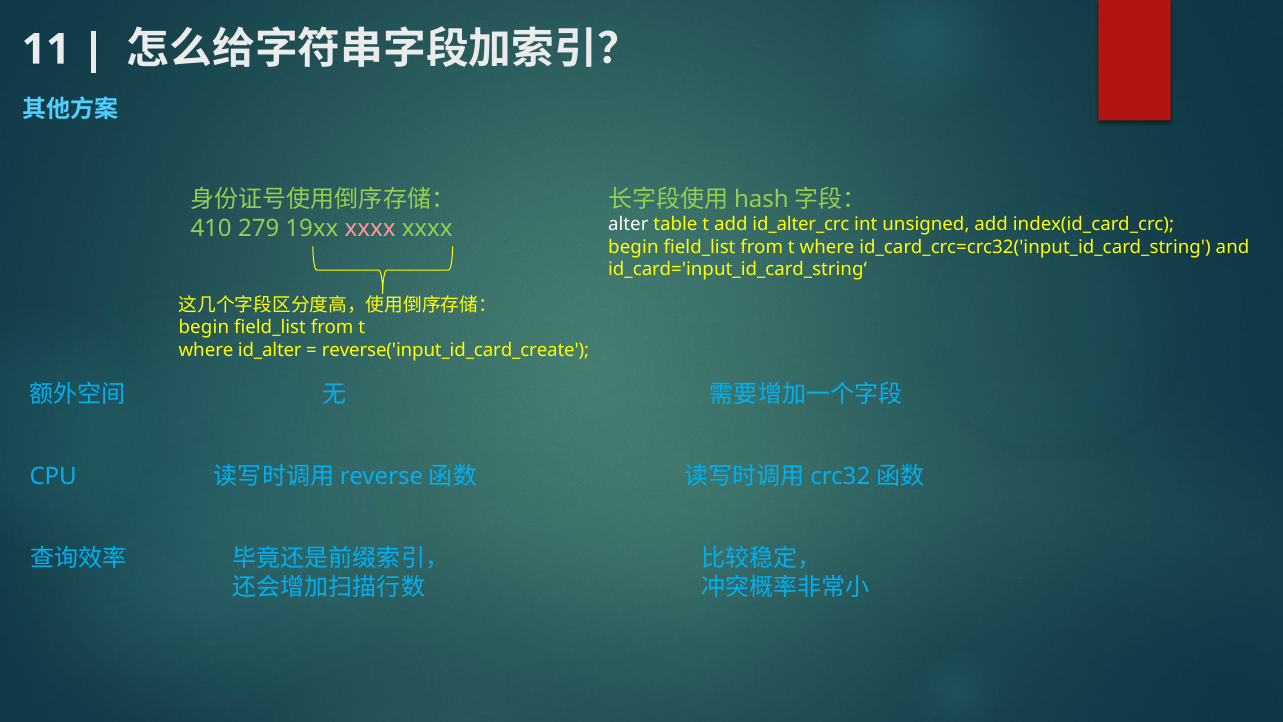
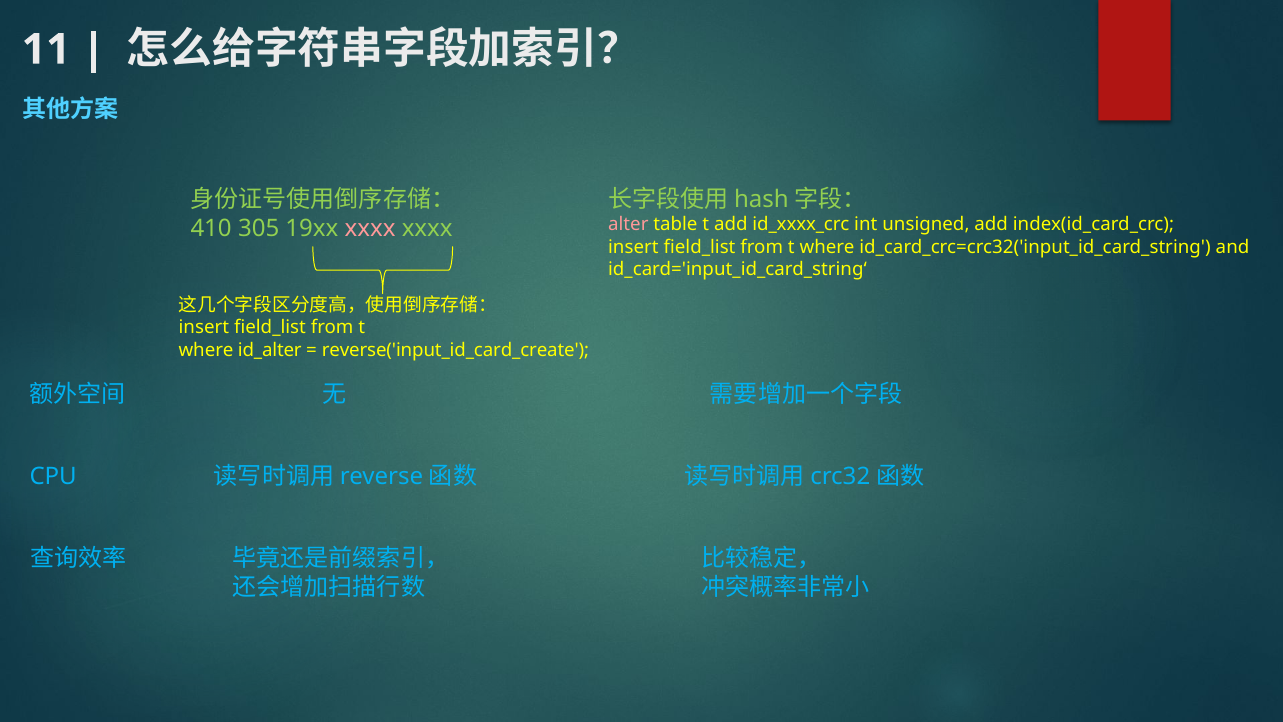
alter colour: white -> pink
id_alter_crc: id_alter_crc -> id_xxxx_crc
279: 279 -> 305
begin at (633, 247): begin -> insert
begin at (204, 327): begin -> insert
